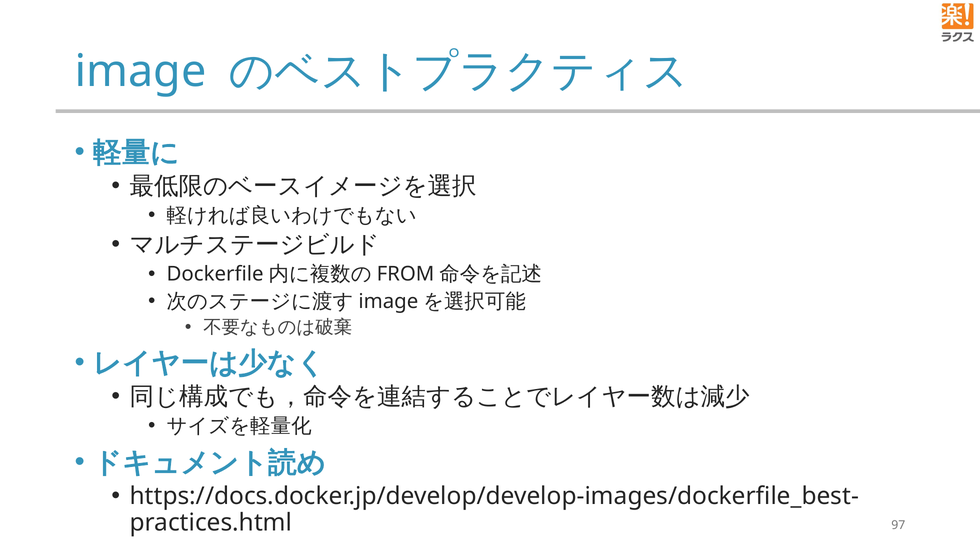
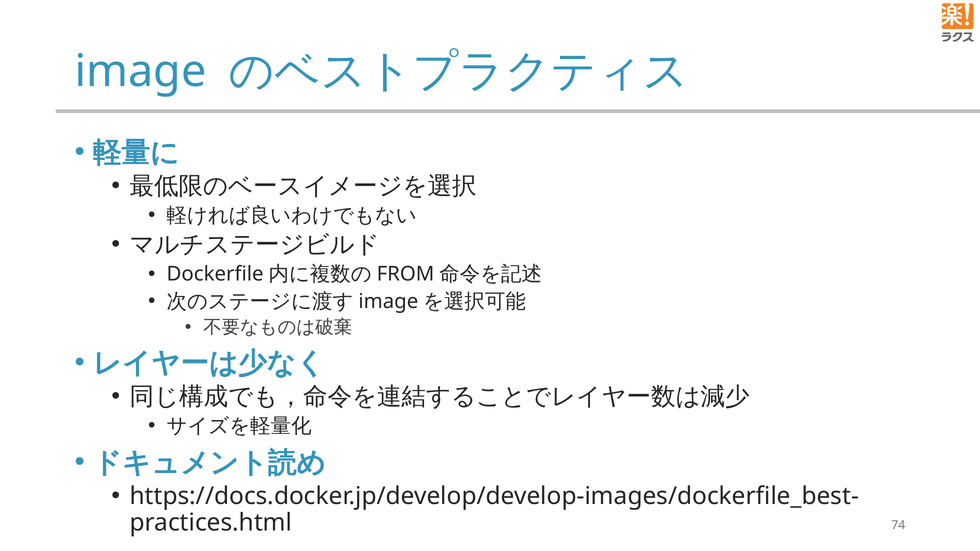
97: 97 -> 74
